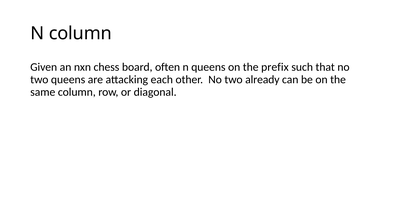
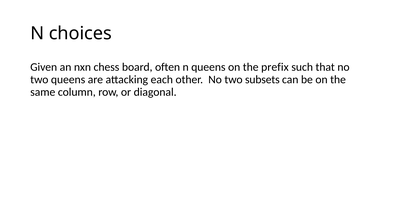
N column: column -> choices
already: already -> subsets
